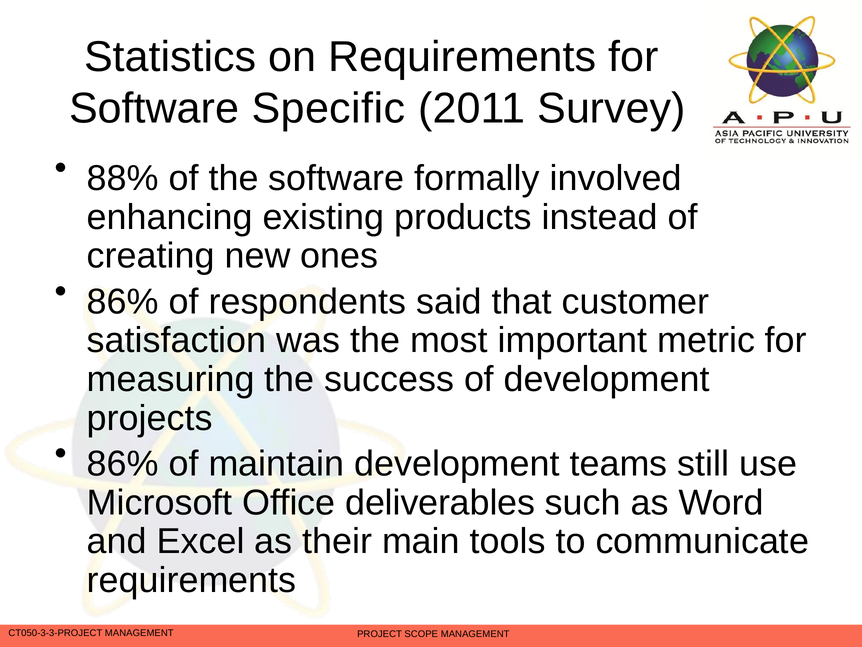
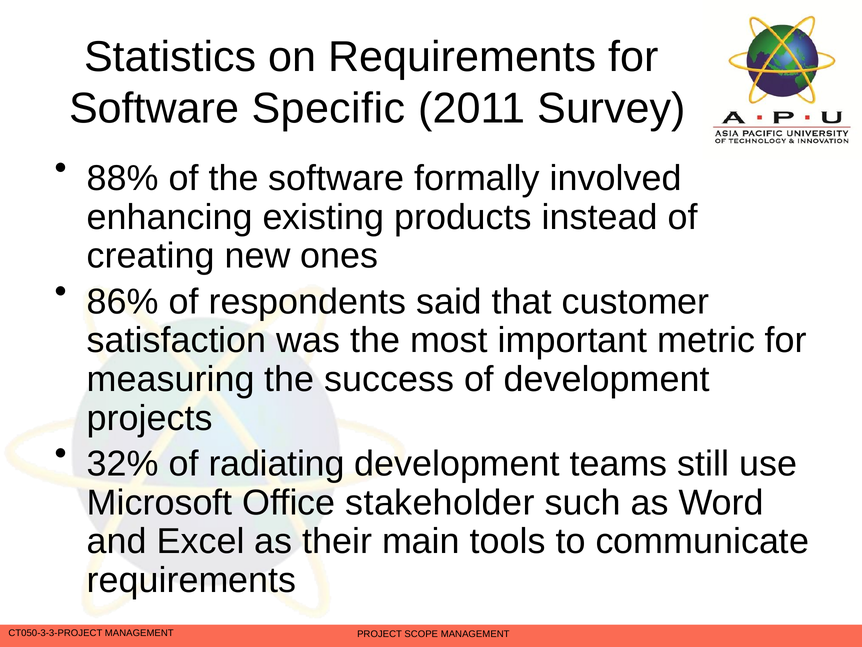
86% at (123, 464): 86% -> 32%
maintain: maintain -> radiating
deliverables: deliverables -> stakeholder
